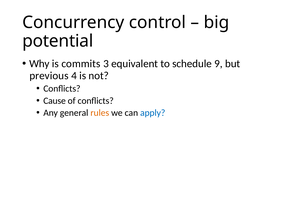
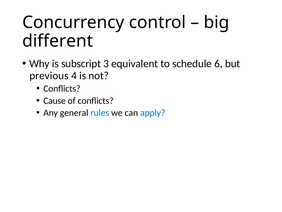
potential: potential -> different
commits: commits -> subscript
9: 9 -> 6
rules colour: orange -> blue
